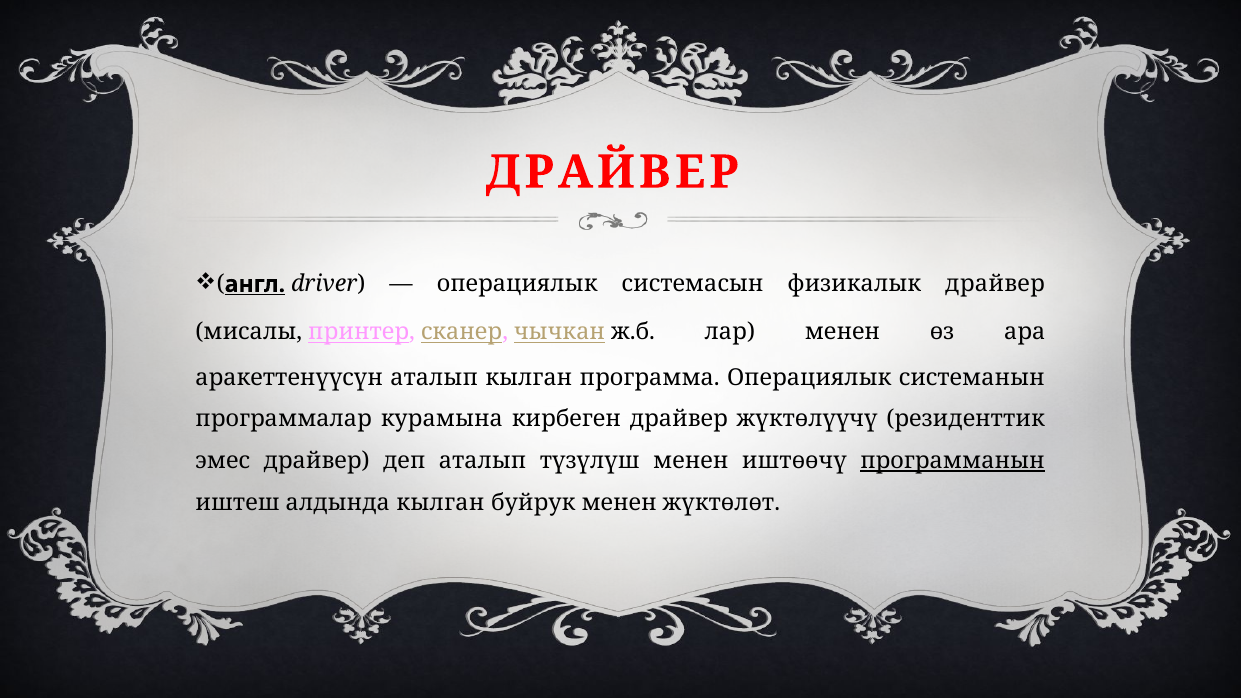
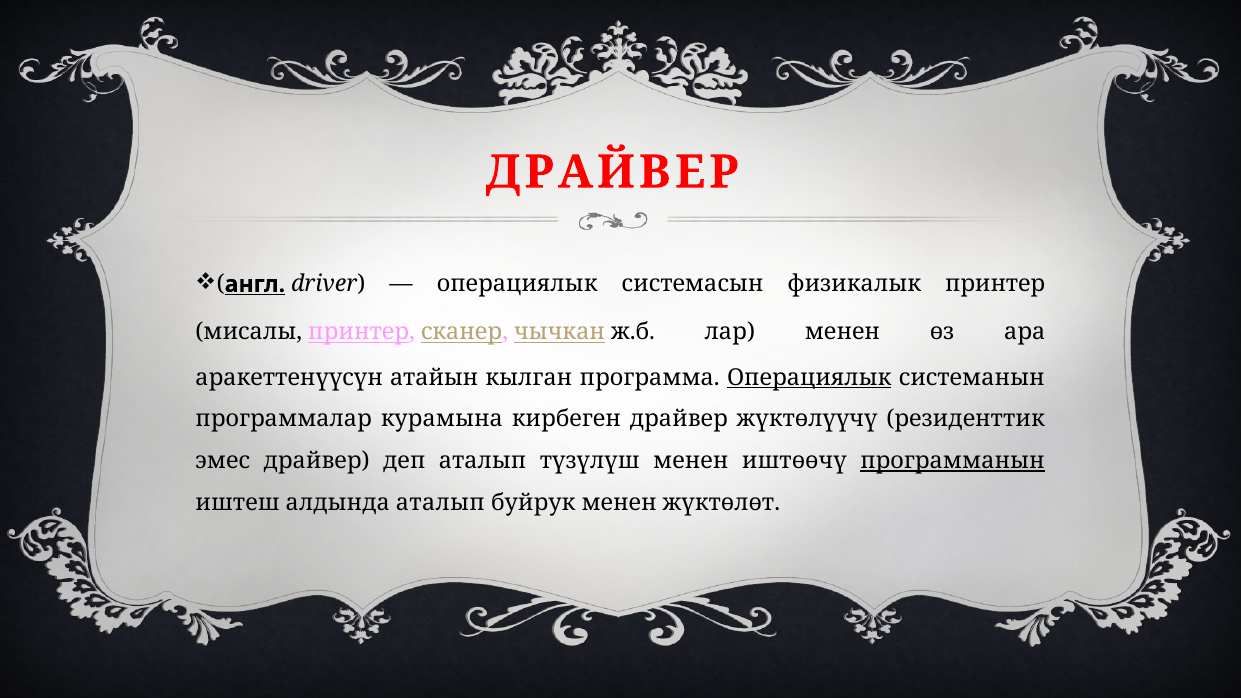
физикалык драйвер: драйвер -> принтер
аракеттенүүсүн аталып: аталып -> атайын
Операциялык at (809, 377) underline: none -> present
алдында кылган: кылган -> аталып
